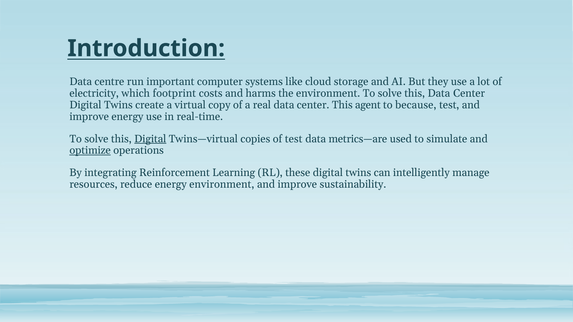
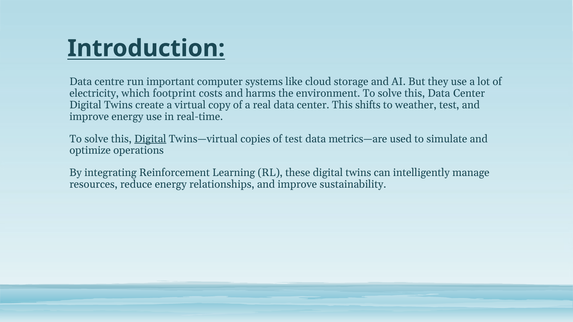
agent: agent -> shifts
because: because -> weather
optimize underline: present -> none
energy environment: environment -> relationships
